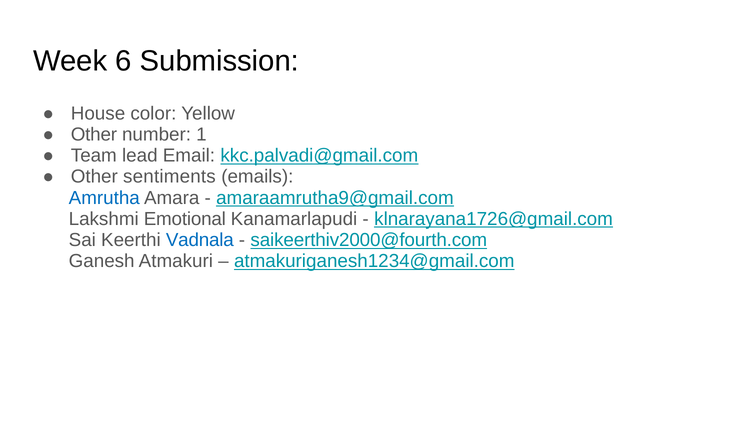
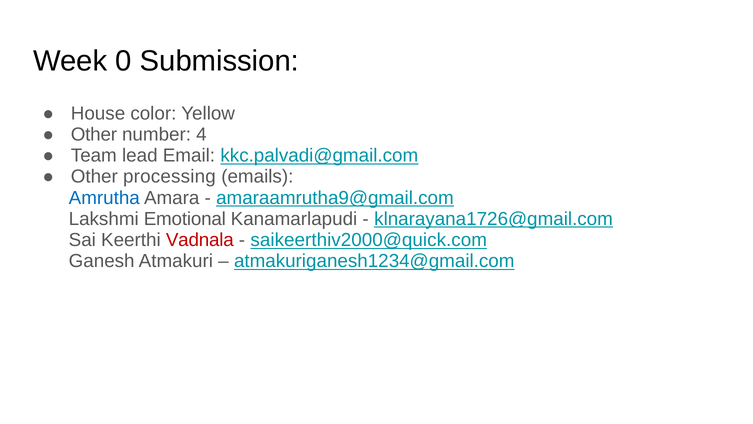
6: 6 -> 0
1: 1 -> 4
sentiments: sentiments -> processing
Vadnala colour: blue -> red
saikeerthiv2000@fourth.com: saikeerthiv2000@fourth.com -> saikeerthiv2000@quick.com
